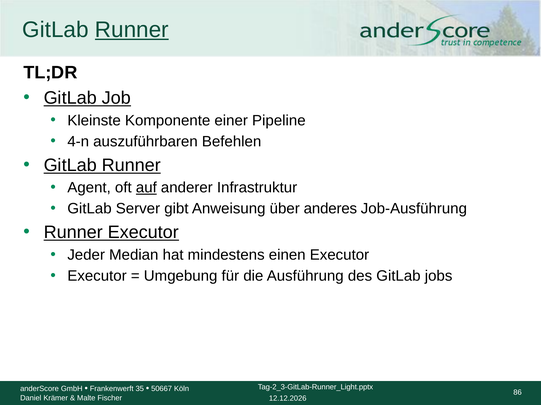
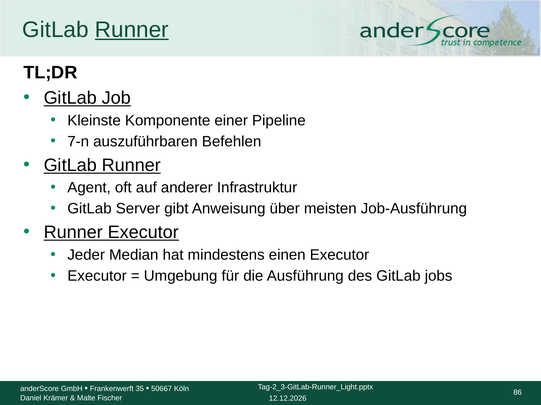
4-n: 4-n -> 7-n
auf underline: present -> none
anderes: anderes -> meisten
